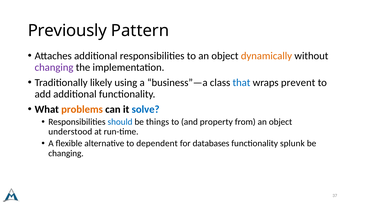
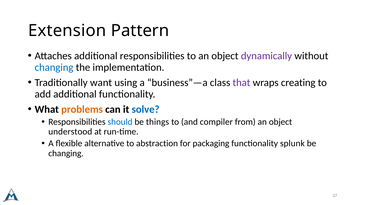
Previously: Previously -> Extension
dynamically colour: orange -> purple
changing at (54, 67) colour: purple -> blue
likely: likely -> want
that colour: blue -> purple
prevent: prevent -> creating
property: property -> compiler
dependent: dependent -> abstraction
databases: databases -> packaging
